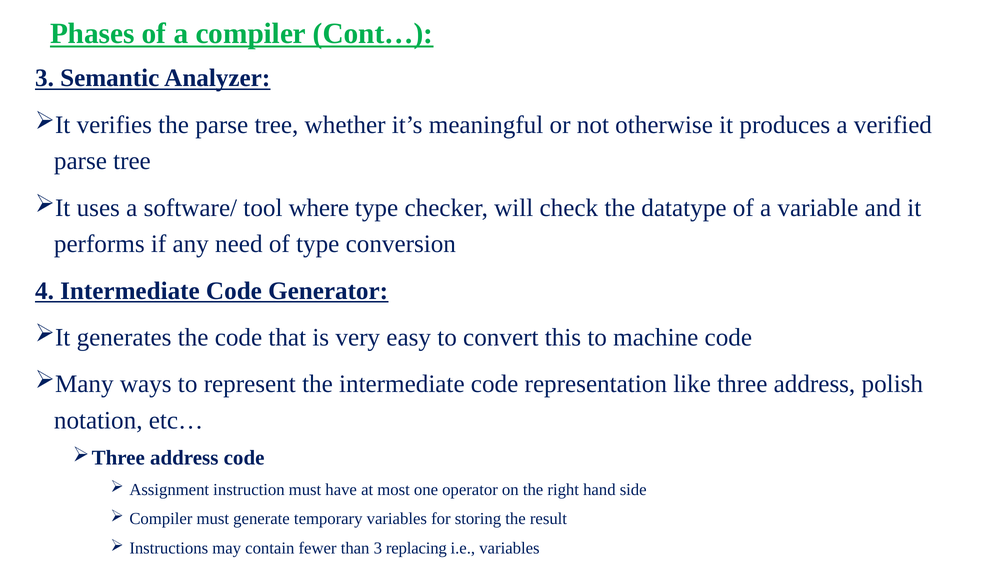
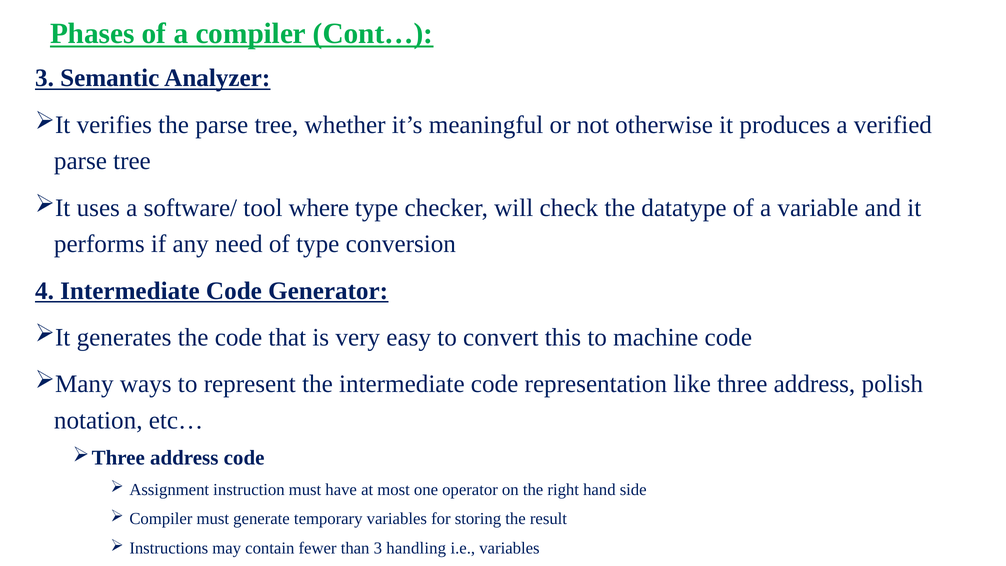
replacing: replacing -> handling
